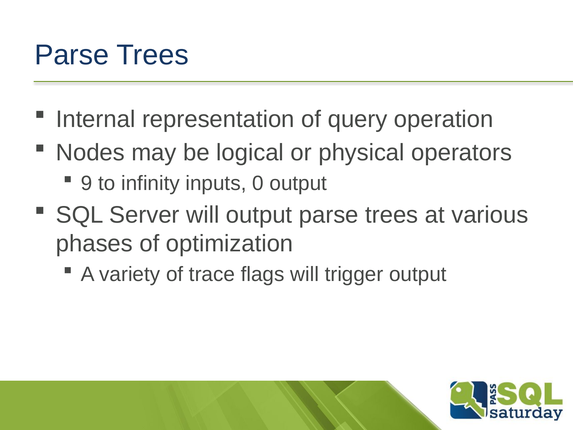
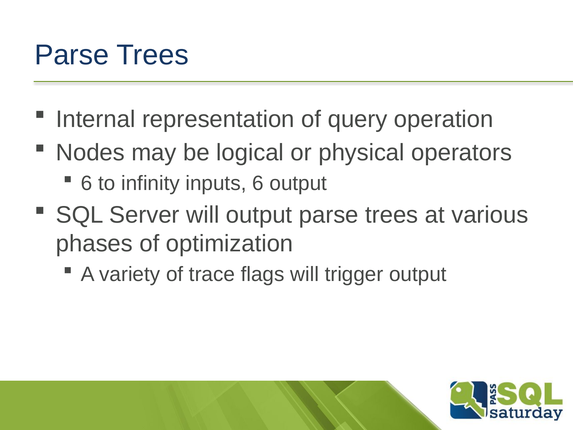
9 at (87, 183): 9 -> 6
inputs 0: 0 -> 6
